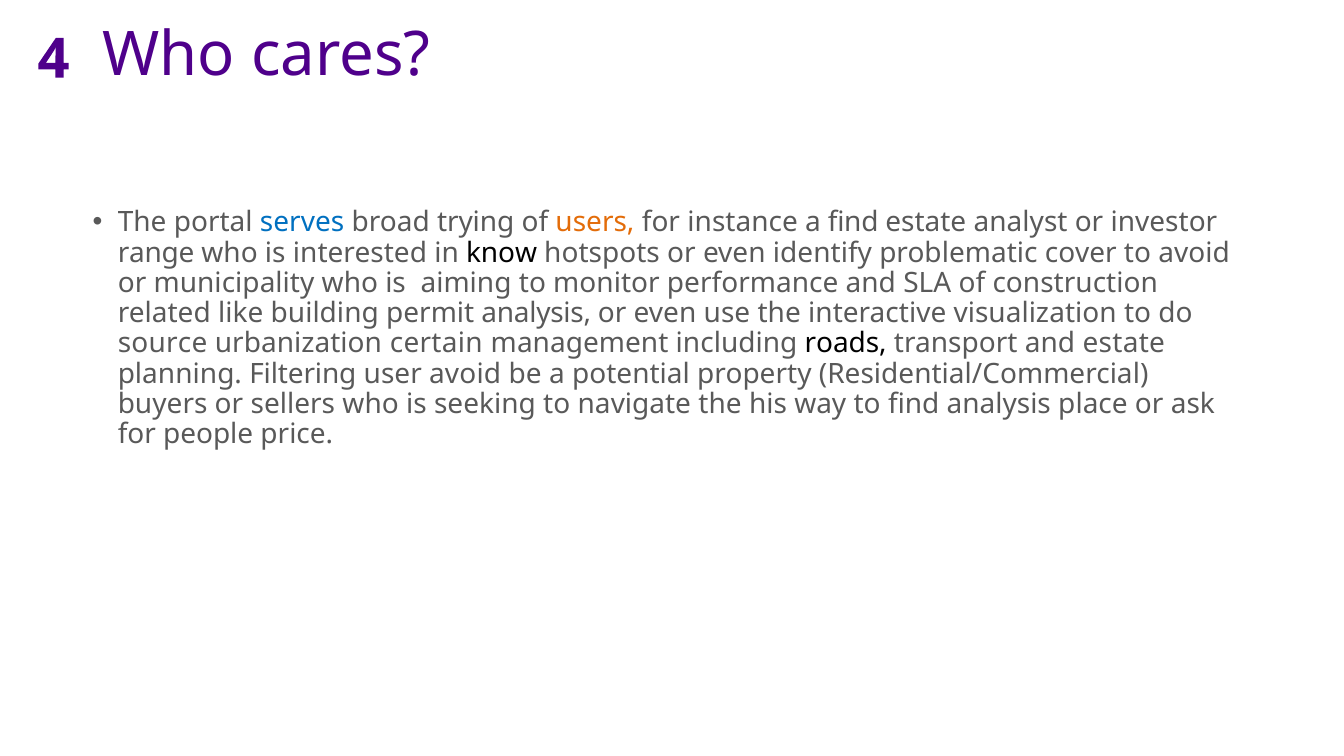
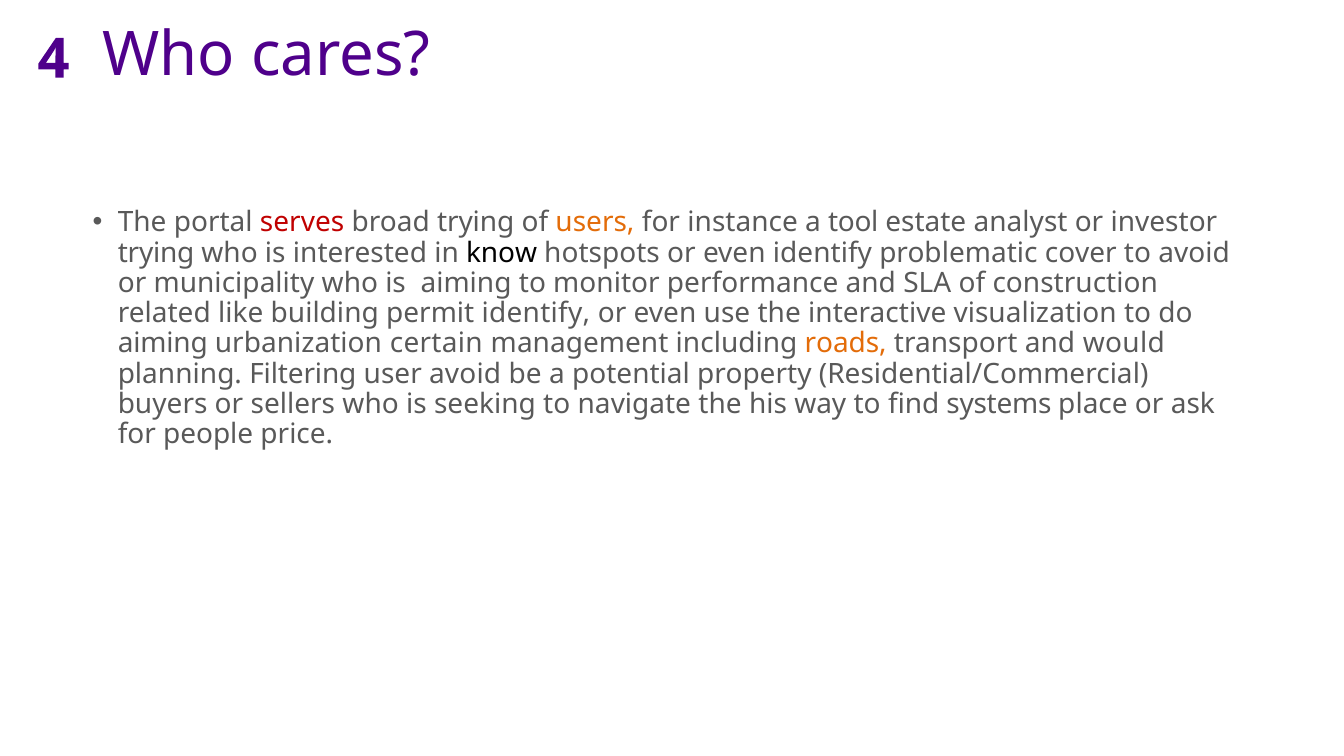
serves colour: blue -> red
a find: find -> tool
range at (156, 253): range -> trying
permit analysis: analysis -> identify
source at (163, 344): source -> aiming
roads colour: black -> orange
and estate: estate -> would
find analysis: analysis -> systems
